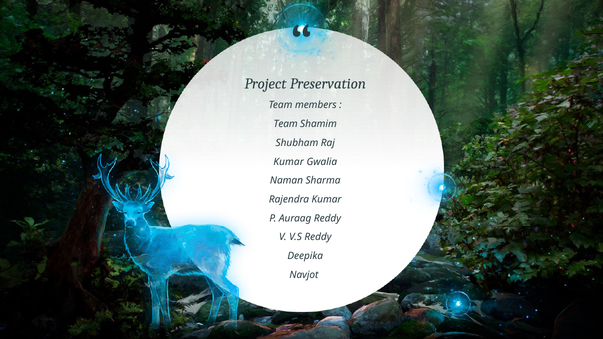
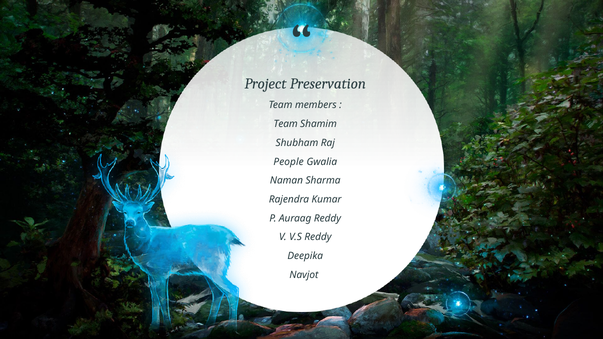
Kumar at (289, 162): Kumar -> People
